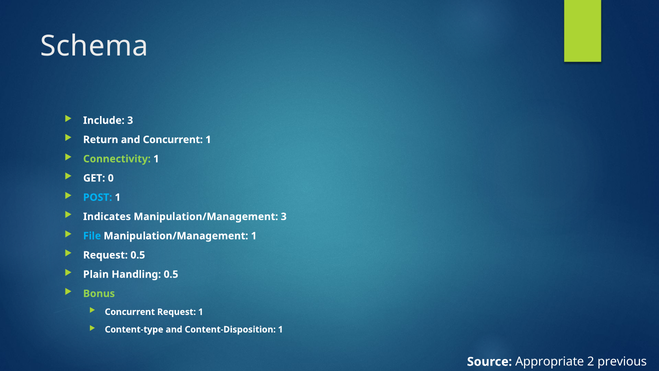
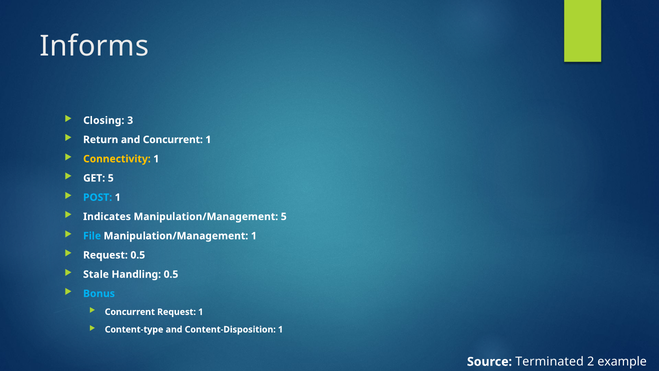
Schema: Schema -> Informs
Include: Include -> Closing
Connectivity colour: light green -> yellow
GET 0: 0 -> 5
Manipulation/Management 3: 3 -> 5
Plain: Plain -> Stale
Bonus colour: light green -> light blue
Appropriate: Appropriate -> Terminated
previous: previous -> example
